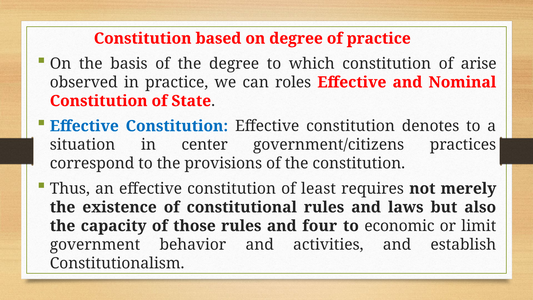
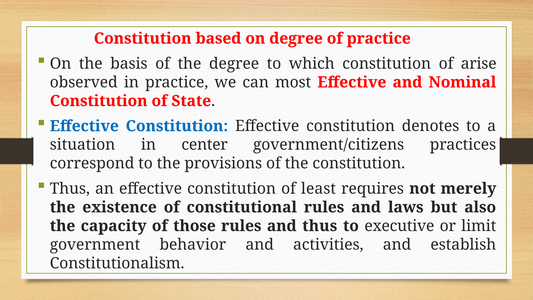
roles: roles -> most
and four: four -> thus
economic: economic -> executive
